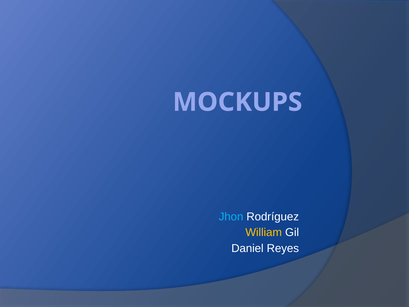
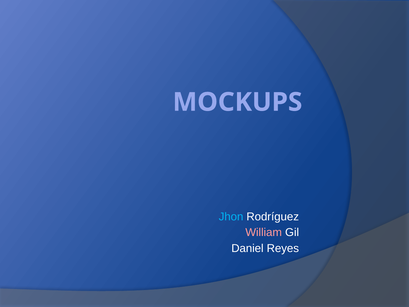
William colour: yellow -> pink
